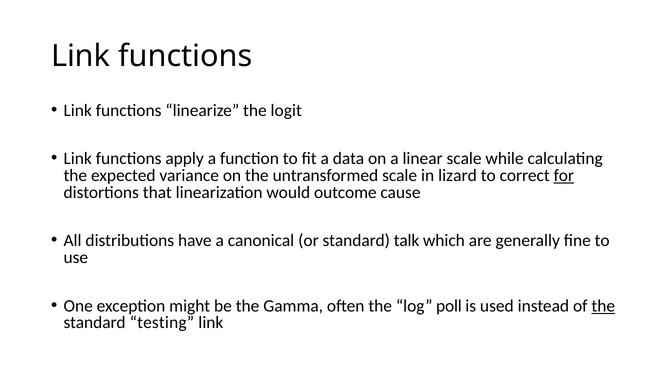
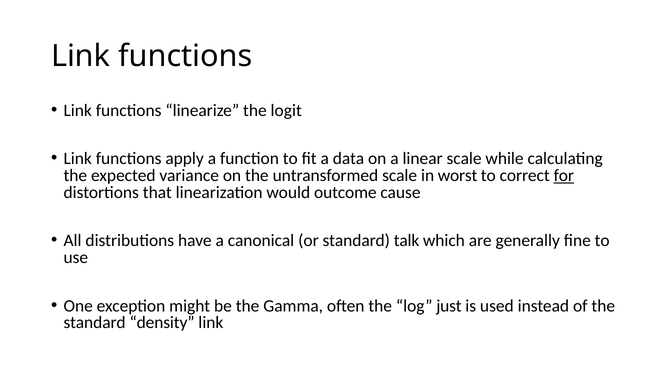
lizard: lizard -> worst
poll: poll -> just
the at (603, 306) underline: present -> none
testing: testing -> density
